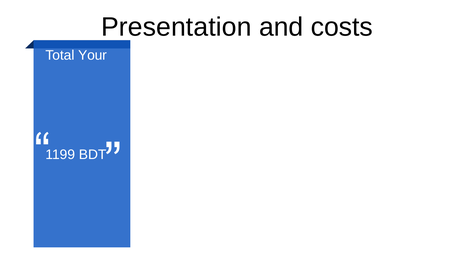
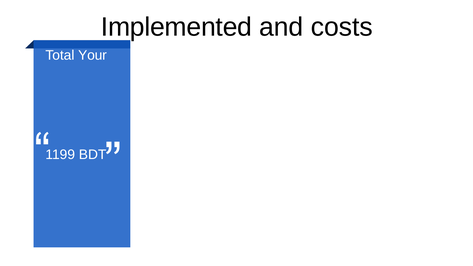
Presentation: Presentation -> Implemented
